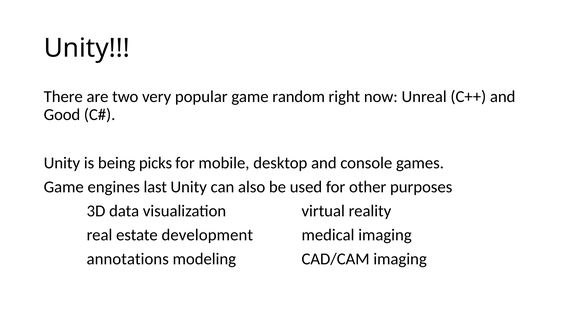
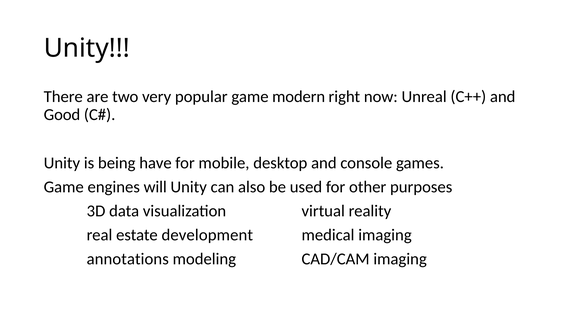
random: random -> modern
picks: picks -> have
last: last -> will
